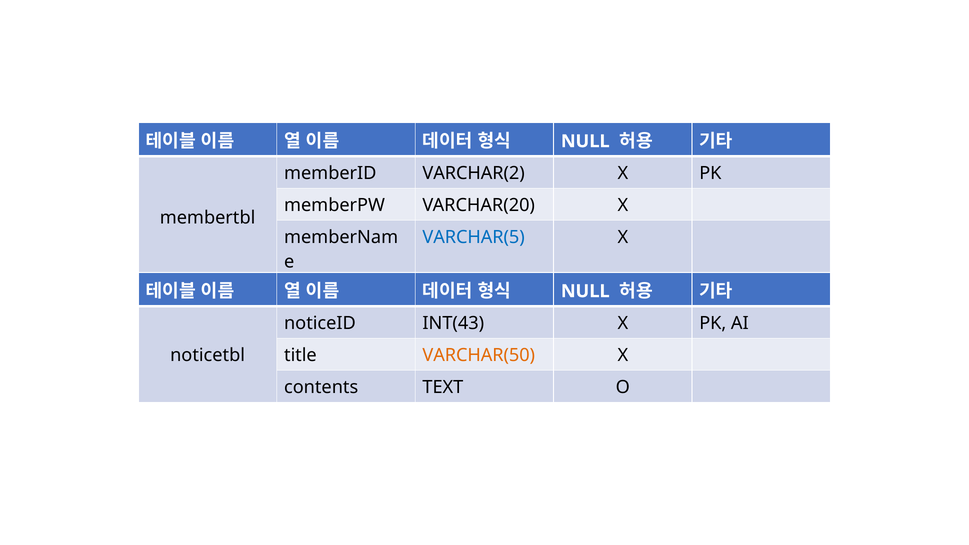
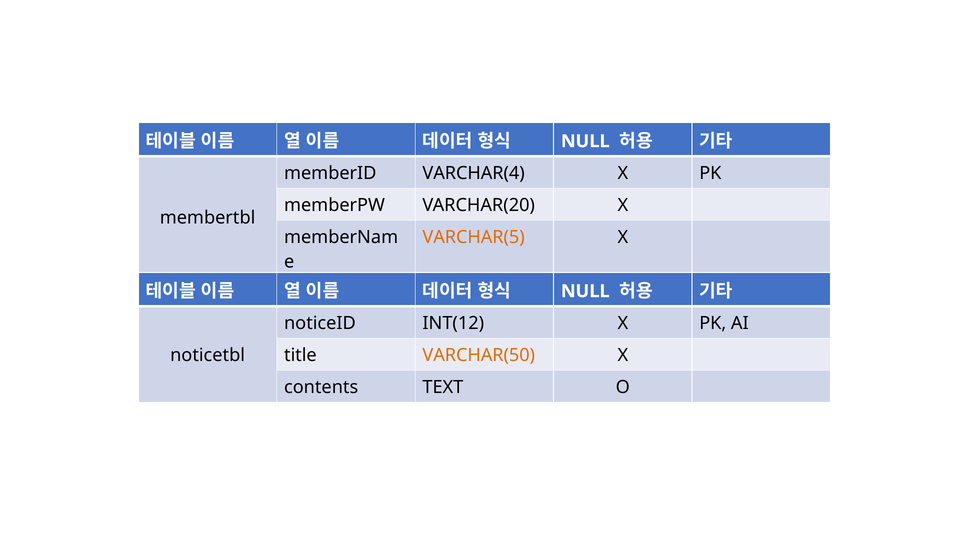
VARCHAR(2: VARCHAR(2 -> VARCHAR(4
VARCHAR(5 colour: blue -> orange
INT(43: INT(43 -> INT(12
